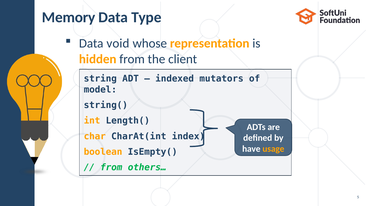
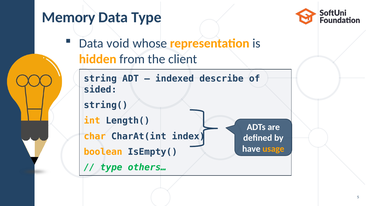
mutators: mutators -> describe
model: model -> sided
from at (111, 167): from -> type
